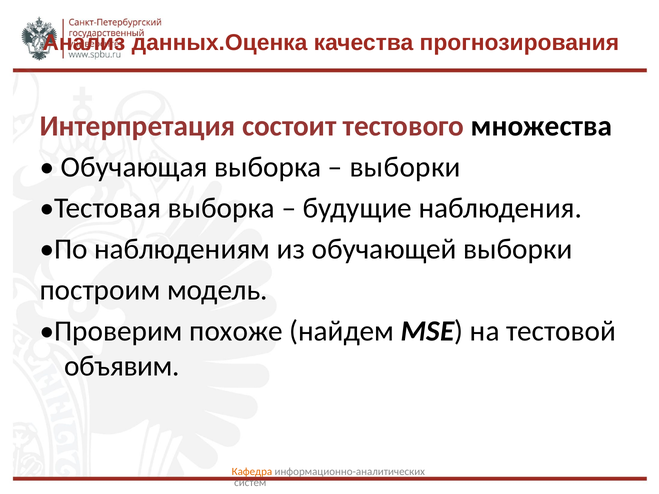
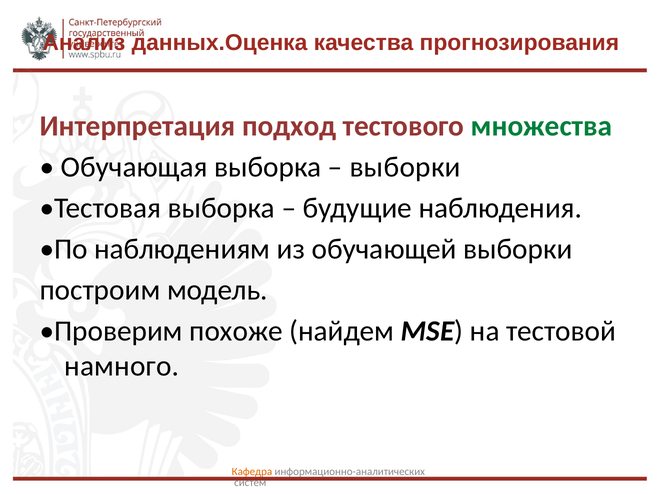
состоит: состоит -> подход
множества colour: black -> green
объявим: объявим -> намного
